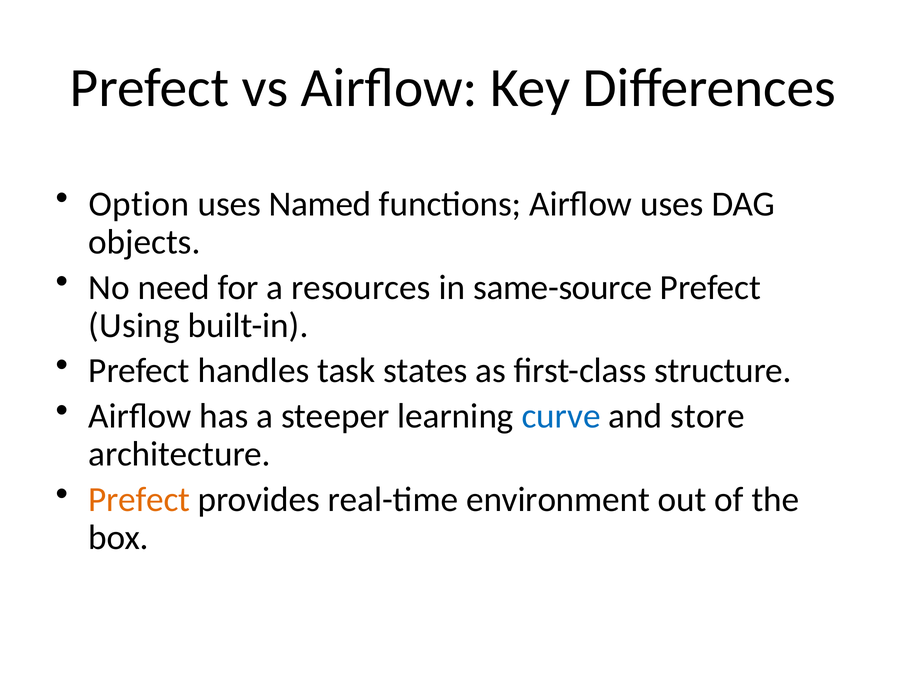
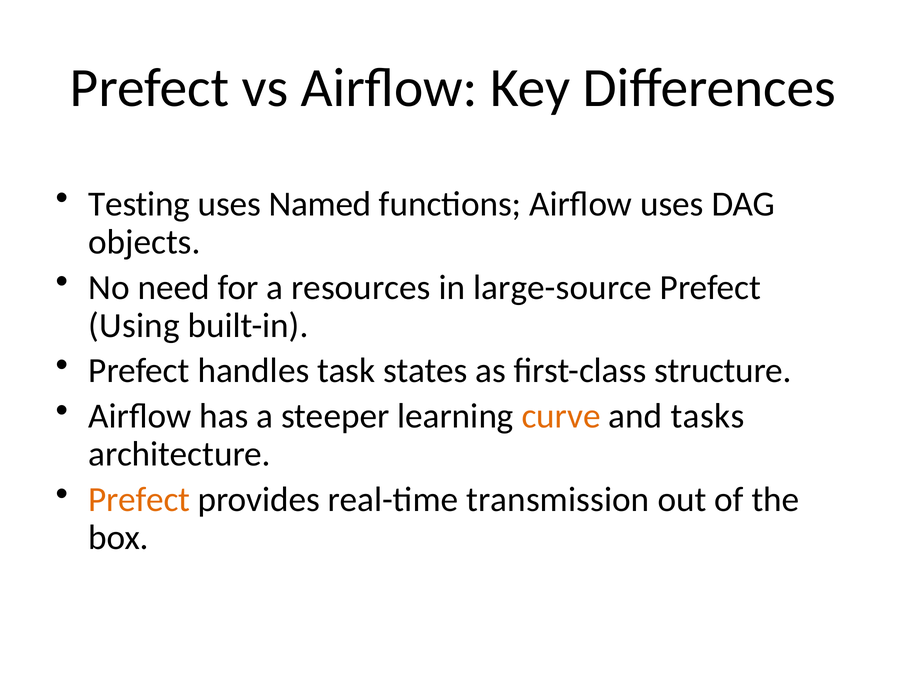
Option: Option -> Testing
same-source: same-source -> large-source
curve colour: blue -> orange
store: store -> tasks
environment: environment -> transmission
